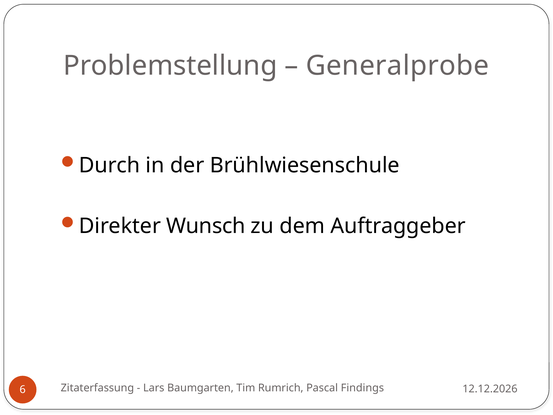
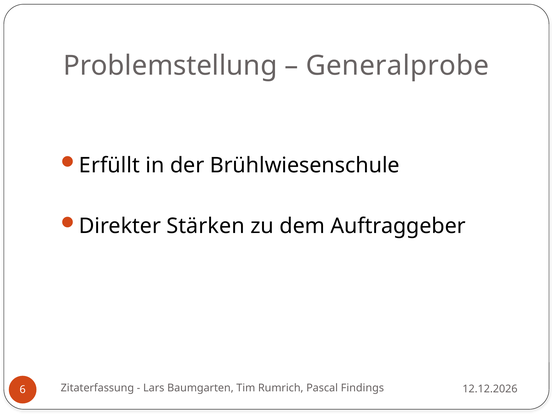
Durch: Durch -> Erfüllt
Wunsch: Wunsch -> Stärken
